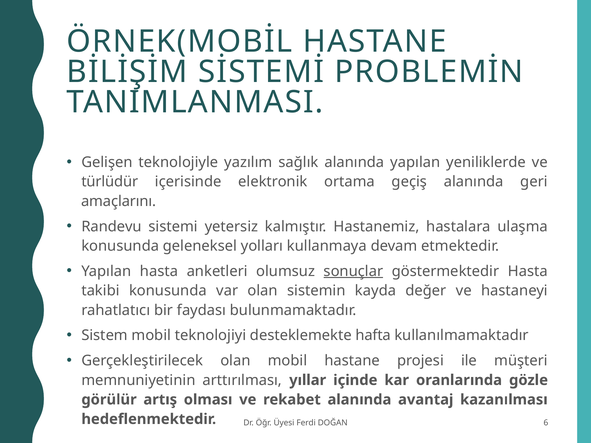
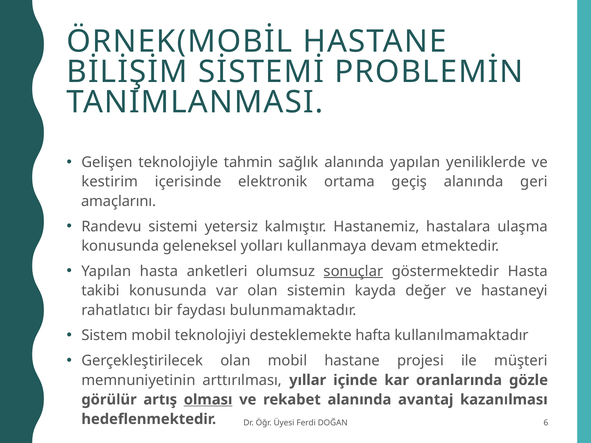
yazılım: yazılım -> tahmin
türlüdür: türlüdür -> kestirim
olması underline: none -> present
